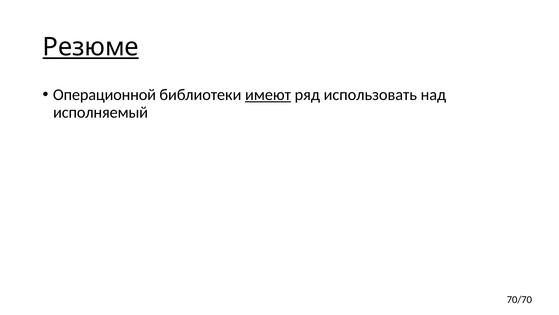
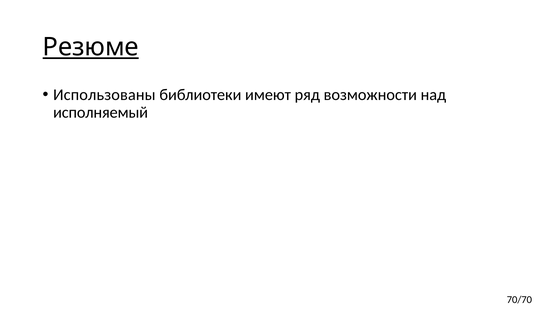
Операционной: Операционной -> Использованы
имеют underline: present -> none
использовать: использовать -> возможности
